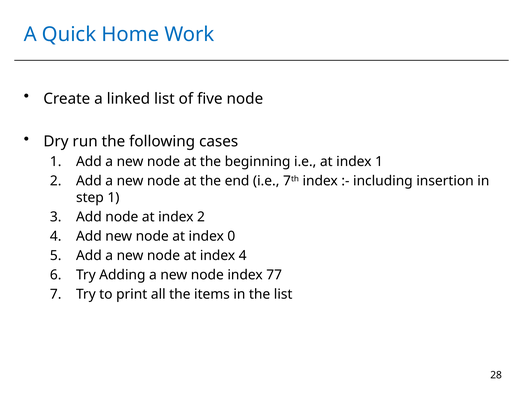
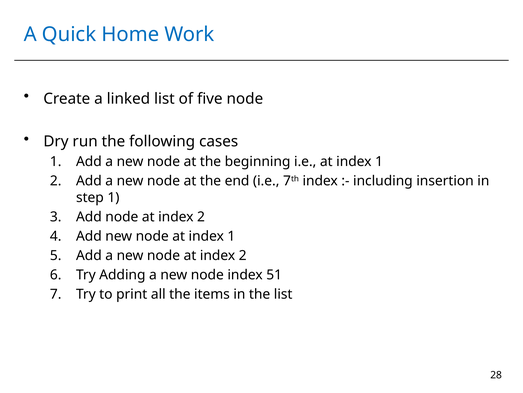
node at index 0: 0 -> 1
4 at (243, 255): 4 -> 2
77: 77 -> 51
